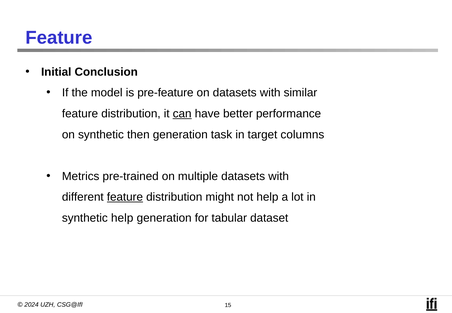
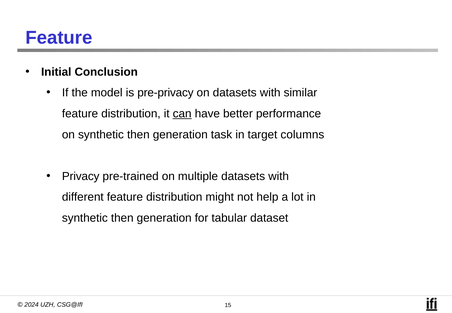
pre-feature: pre-feature -> pre-privacy
Metrics: Metrics -> Privacy
feature at (125, 197) underline: present -> none
help at (122, 218): help -> then
